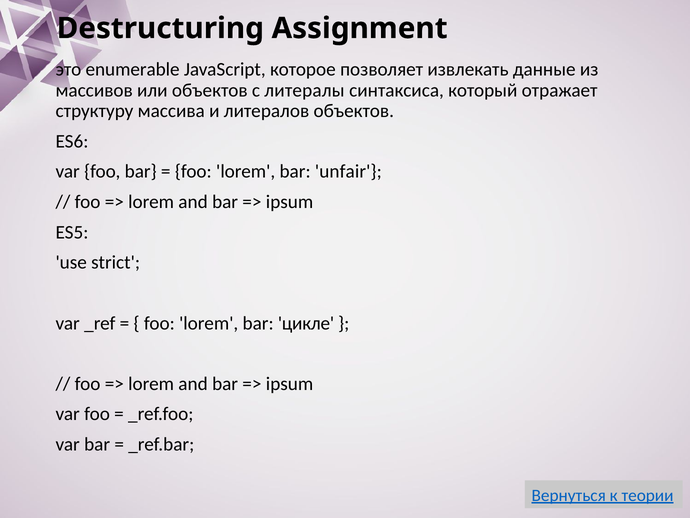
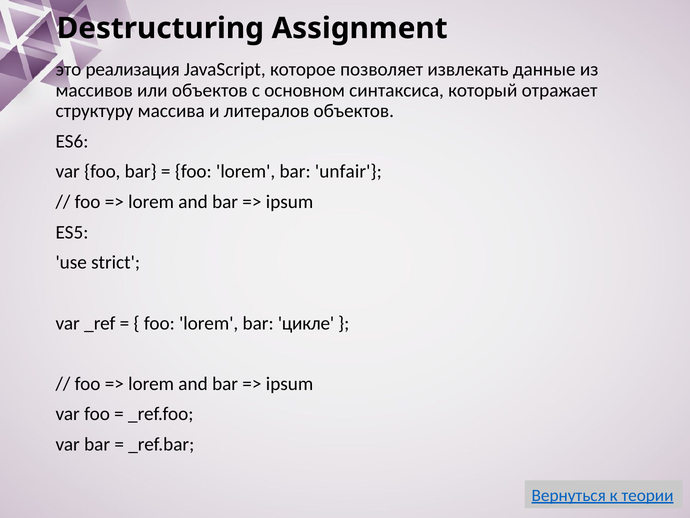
enumerable: enumerable -> реализация
литералы: литералы -> основном
